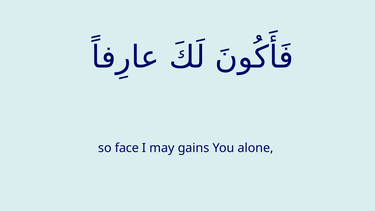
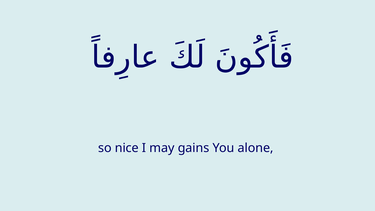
face: face -> nice
